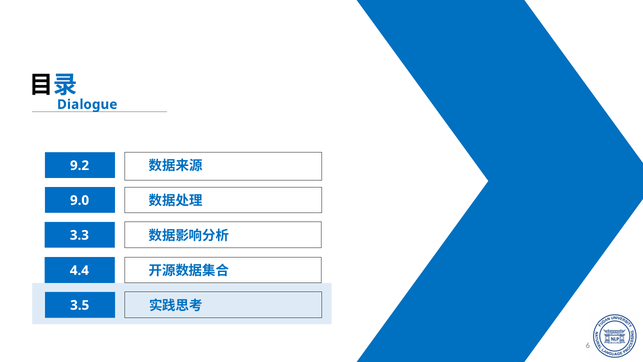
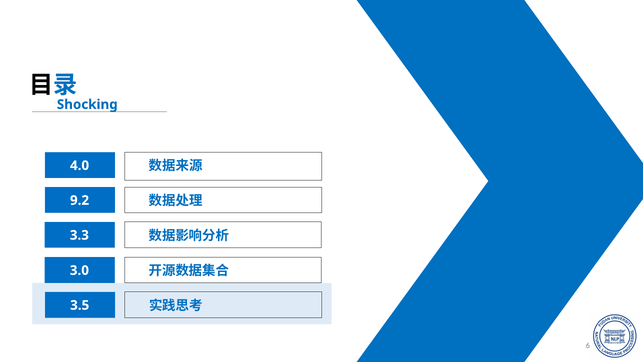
Dialogue: Dialogue -> Shocking
9.2: 9.2 -> 4.0
9.0: 9.0 -> 9.2
4.4: 4.4 -> 3.0
